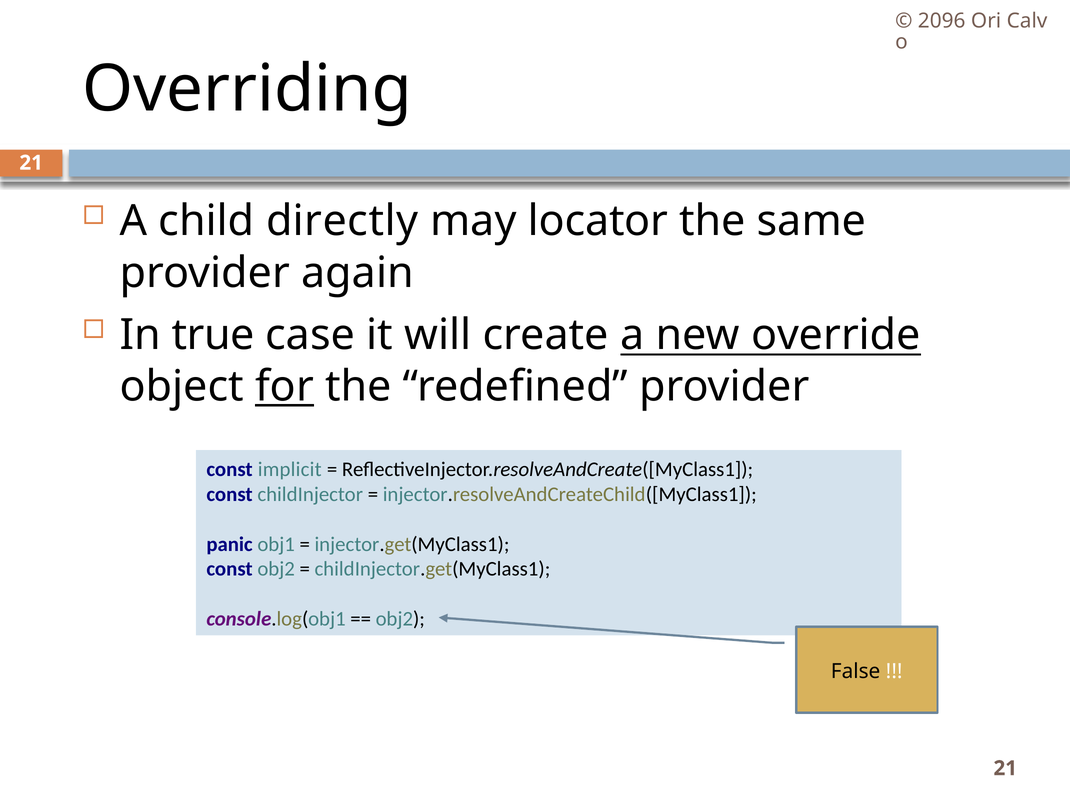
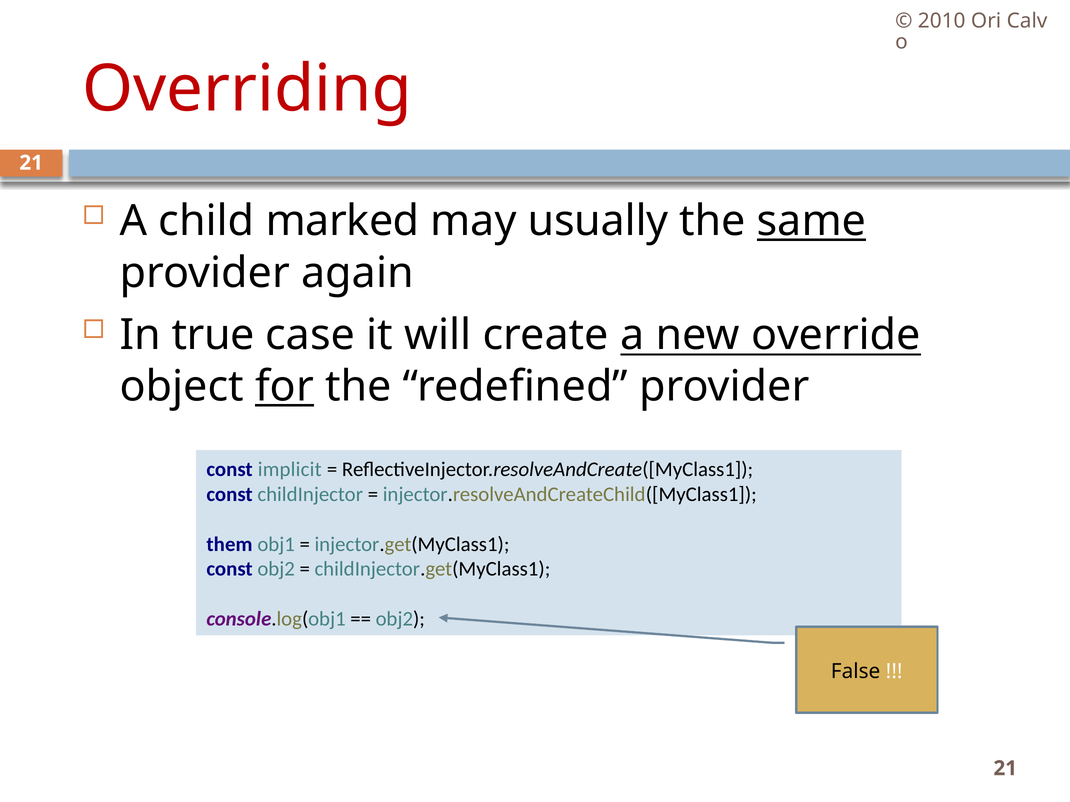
2096: 2096 -> 2010
Overriding colour: black -> red
directly: directly -> marked
locator: locator -> usually
same underline: none -> present
panic: panic -> them
